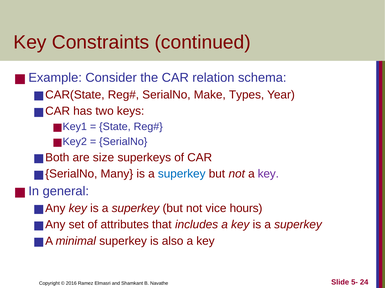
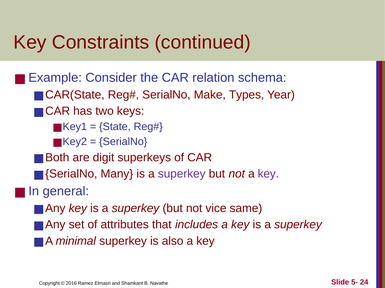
size: size -> digit
superkey at (182, 174) colour: blue -> purple
hours: hours -> same
